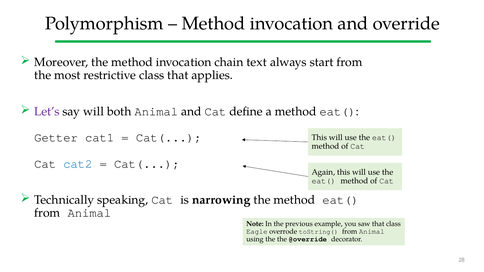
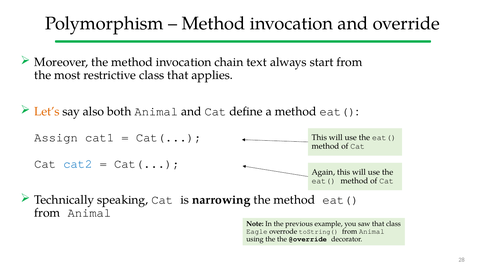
Let’s colour: purple -> orange
say will: will -> also
Getter: Getter -> Assign
